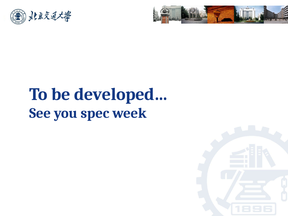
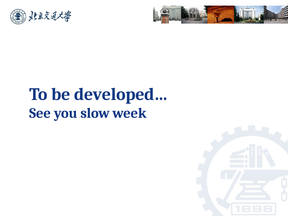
spec: spec -> slow
